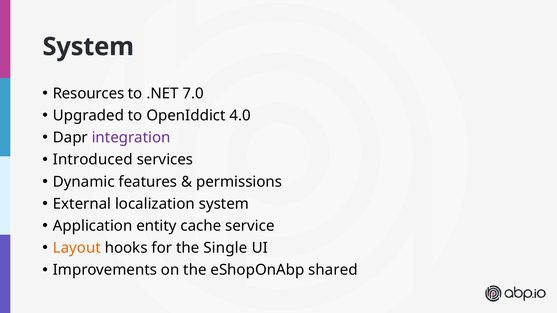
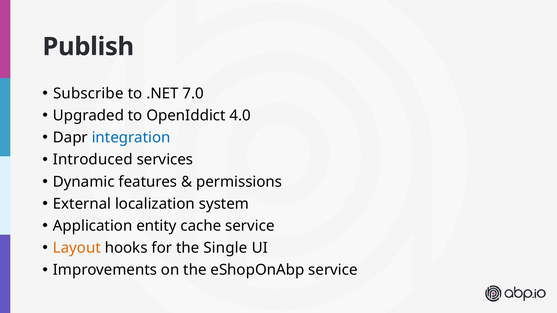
System at (88, 47): System -> Publish
Resources: Resources -> Subscribe
integration colour: purple -> blue
eShopOnAbp shared: shared -> service
